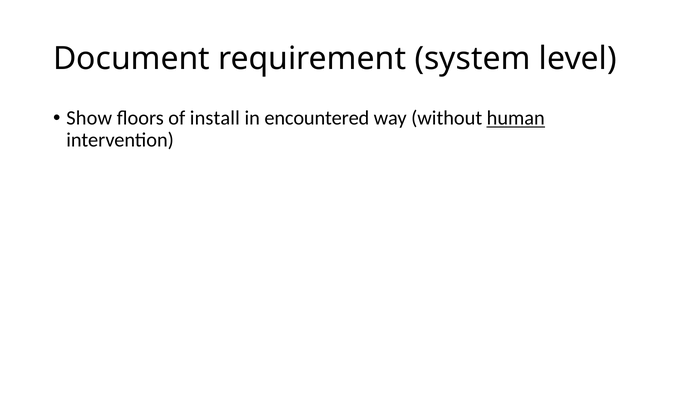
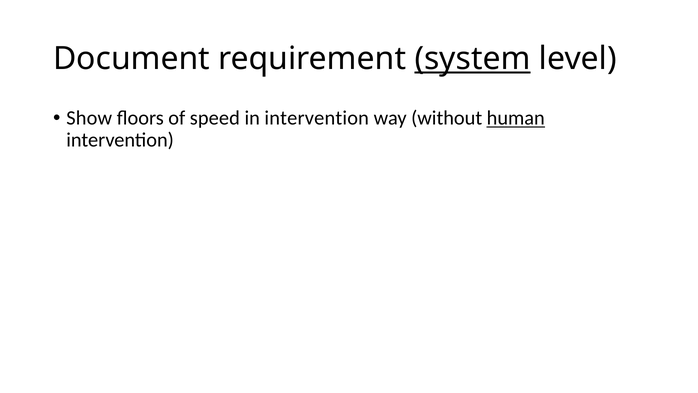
system underline: none -> present
install: install -> speed
in encountered: encountered -> intervention
